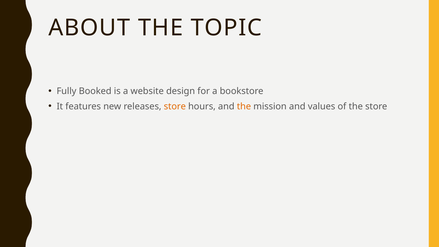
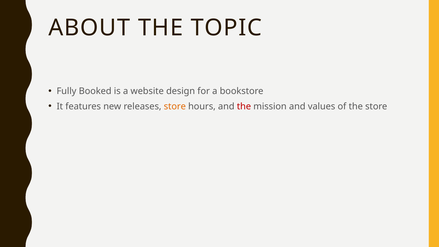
the at (244, 106) colour: orange -> red
